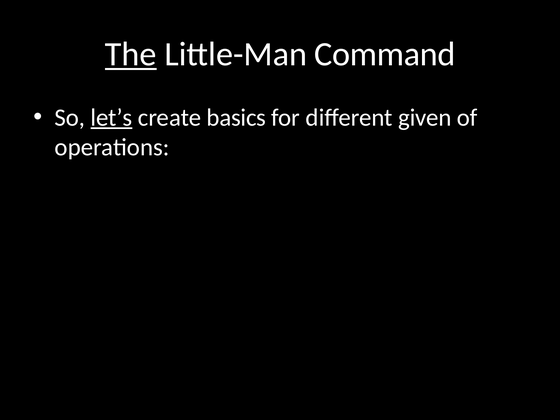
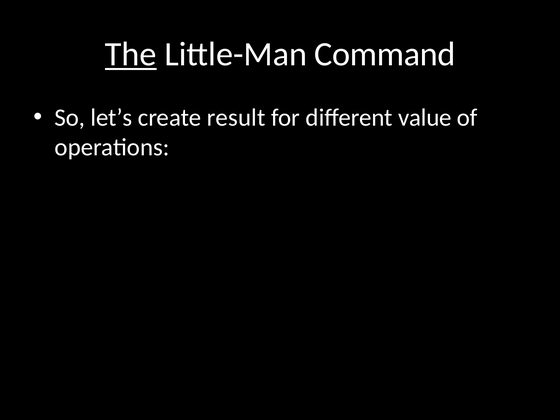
let’s underline: present -> none
basics: basics -> result
given: given -> value
